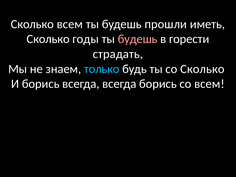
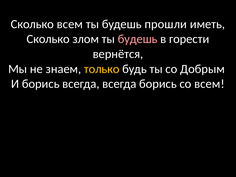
годы: годы -> злом
страдать: страдать -> вернётся
только colour: light blue -> yellow
со Сколько: Сколько -> Добрым
